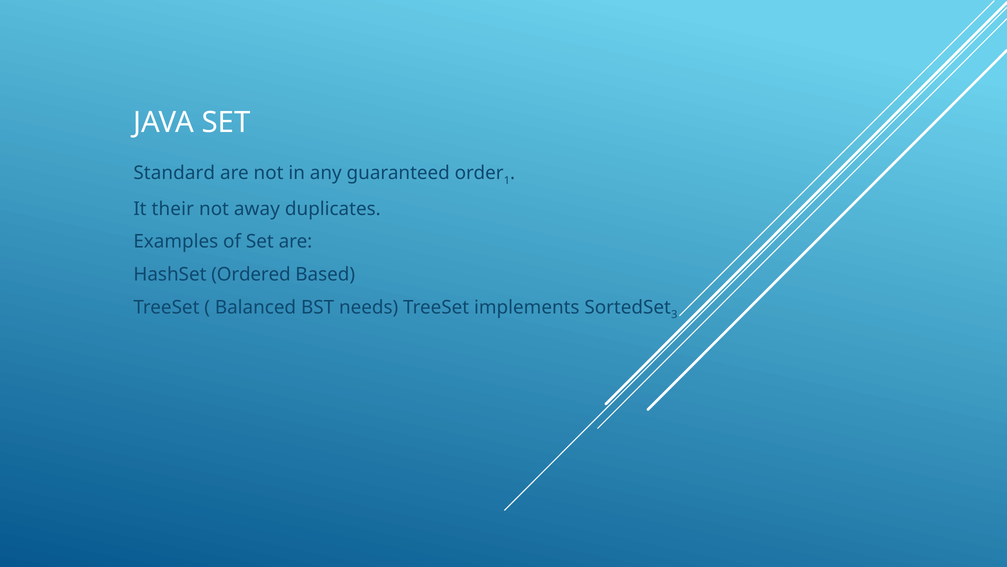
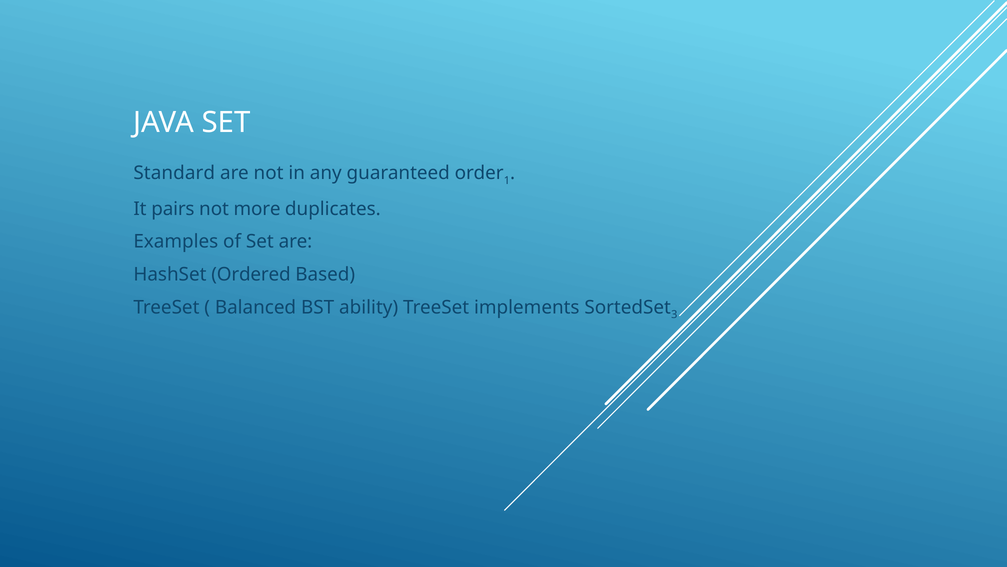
their: their -> pairs
away: away -> more
needs: needs -> ability
